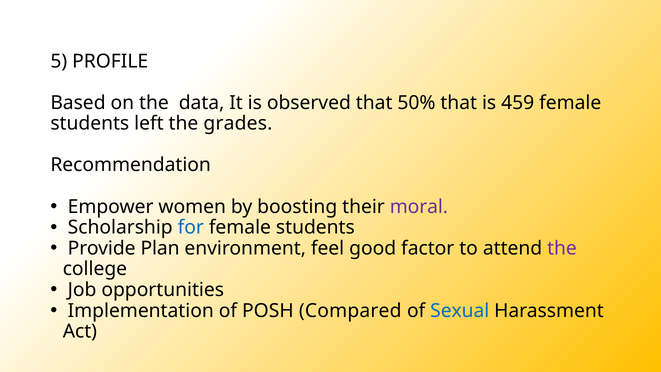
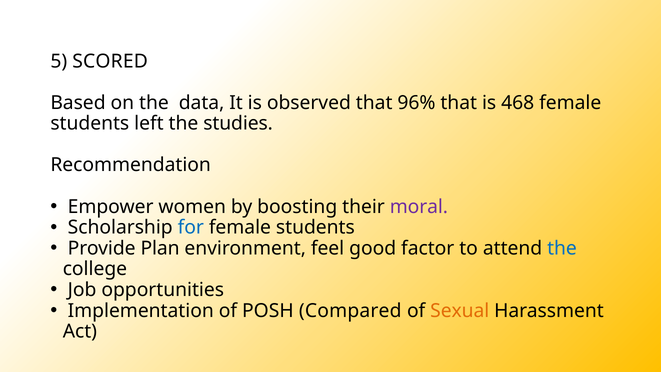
PROFILE: PROFILE -> SCORED
50%: 50% -> 96%
459: 459 -> 468
grades: grades -> studies
the at (562, 248) colour: purple -> blue
Sexual colour: blue -> orange
